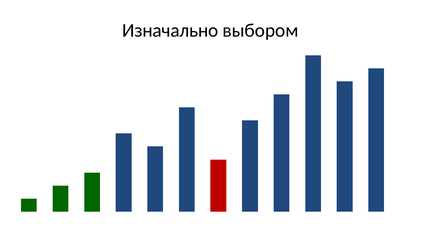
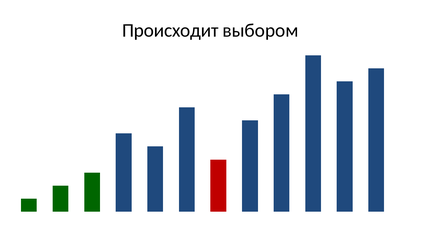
Изначально: Изначально -> Происходит
